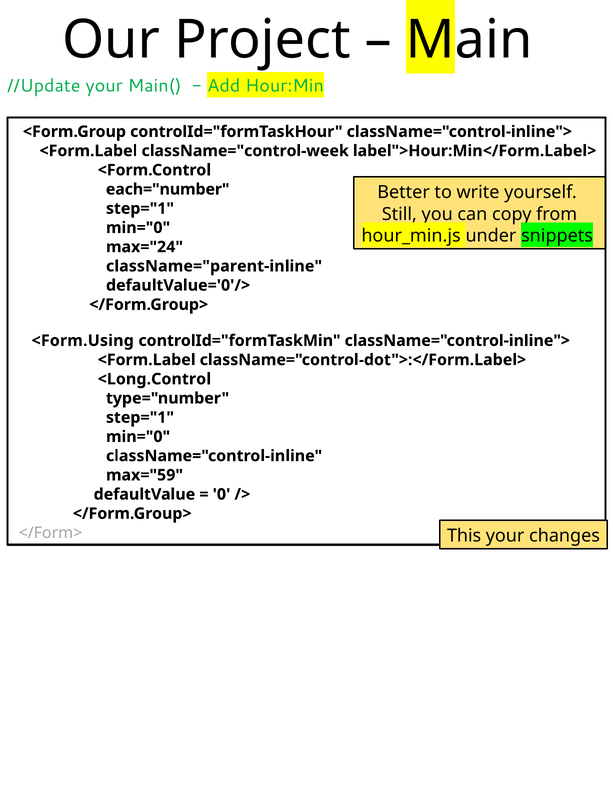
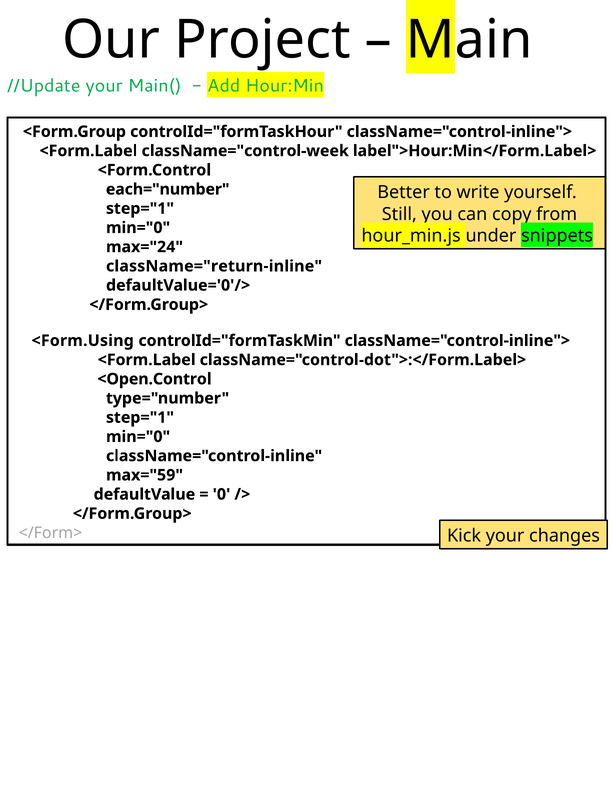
className="parent-inline: className="parent-inline -> className="return-inline
<Long.Control: <Long.Control -> <Open.Control
This: This -> Kick
